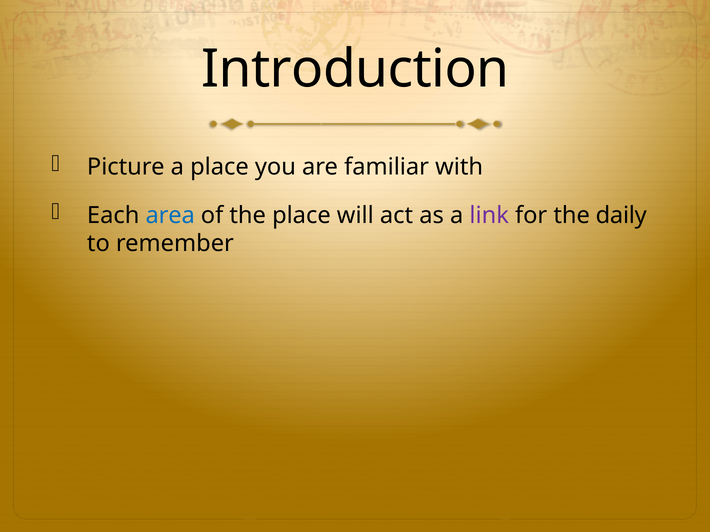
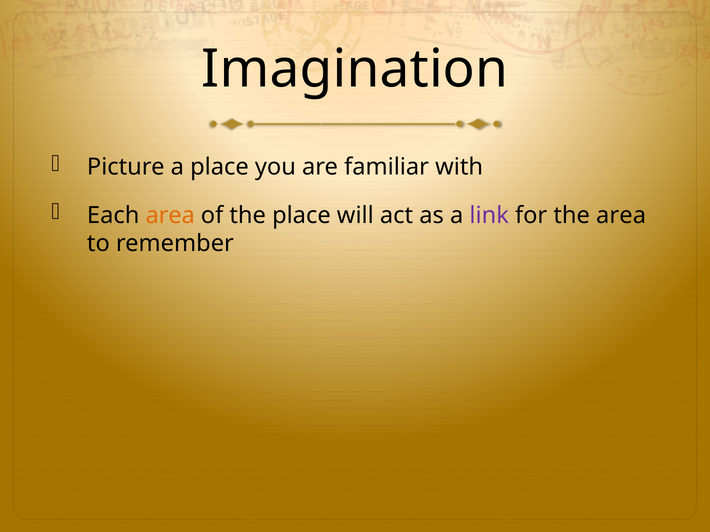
Introduction: Introduction -> Imagination
area at (170, 215) colour: blue -> orange
the daily: daily -> area
